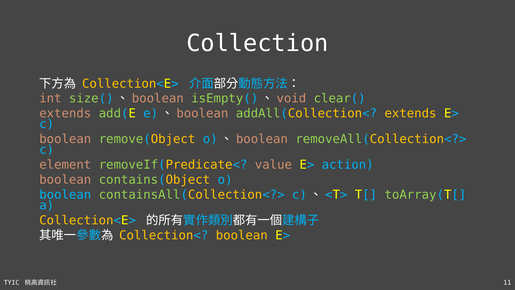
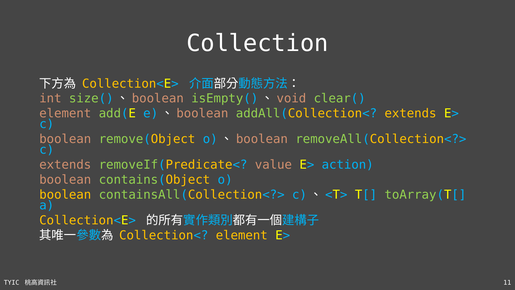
extends at (65, 113): extends -> element
element at (65, 165): element -> extends
boolean at (65, 195) colour: light blue -> yellow
Collection< boolean: boolean -> element
